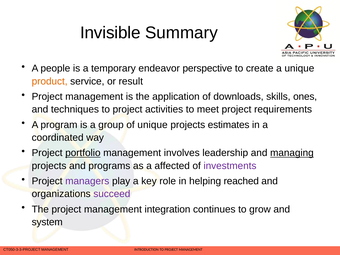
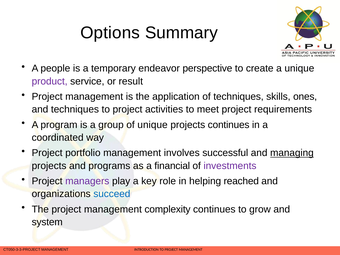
Invisible: Invisible -> Options
product colour: orange -> purple
of downloads: downloads -> techniques
projects estimates: estimates -> continues
portfolio underline: present -> none
leadership: leadership -> successful
affected: affected -> financial
succeed colour: purple -> blue
integration: integration -> complexity
